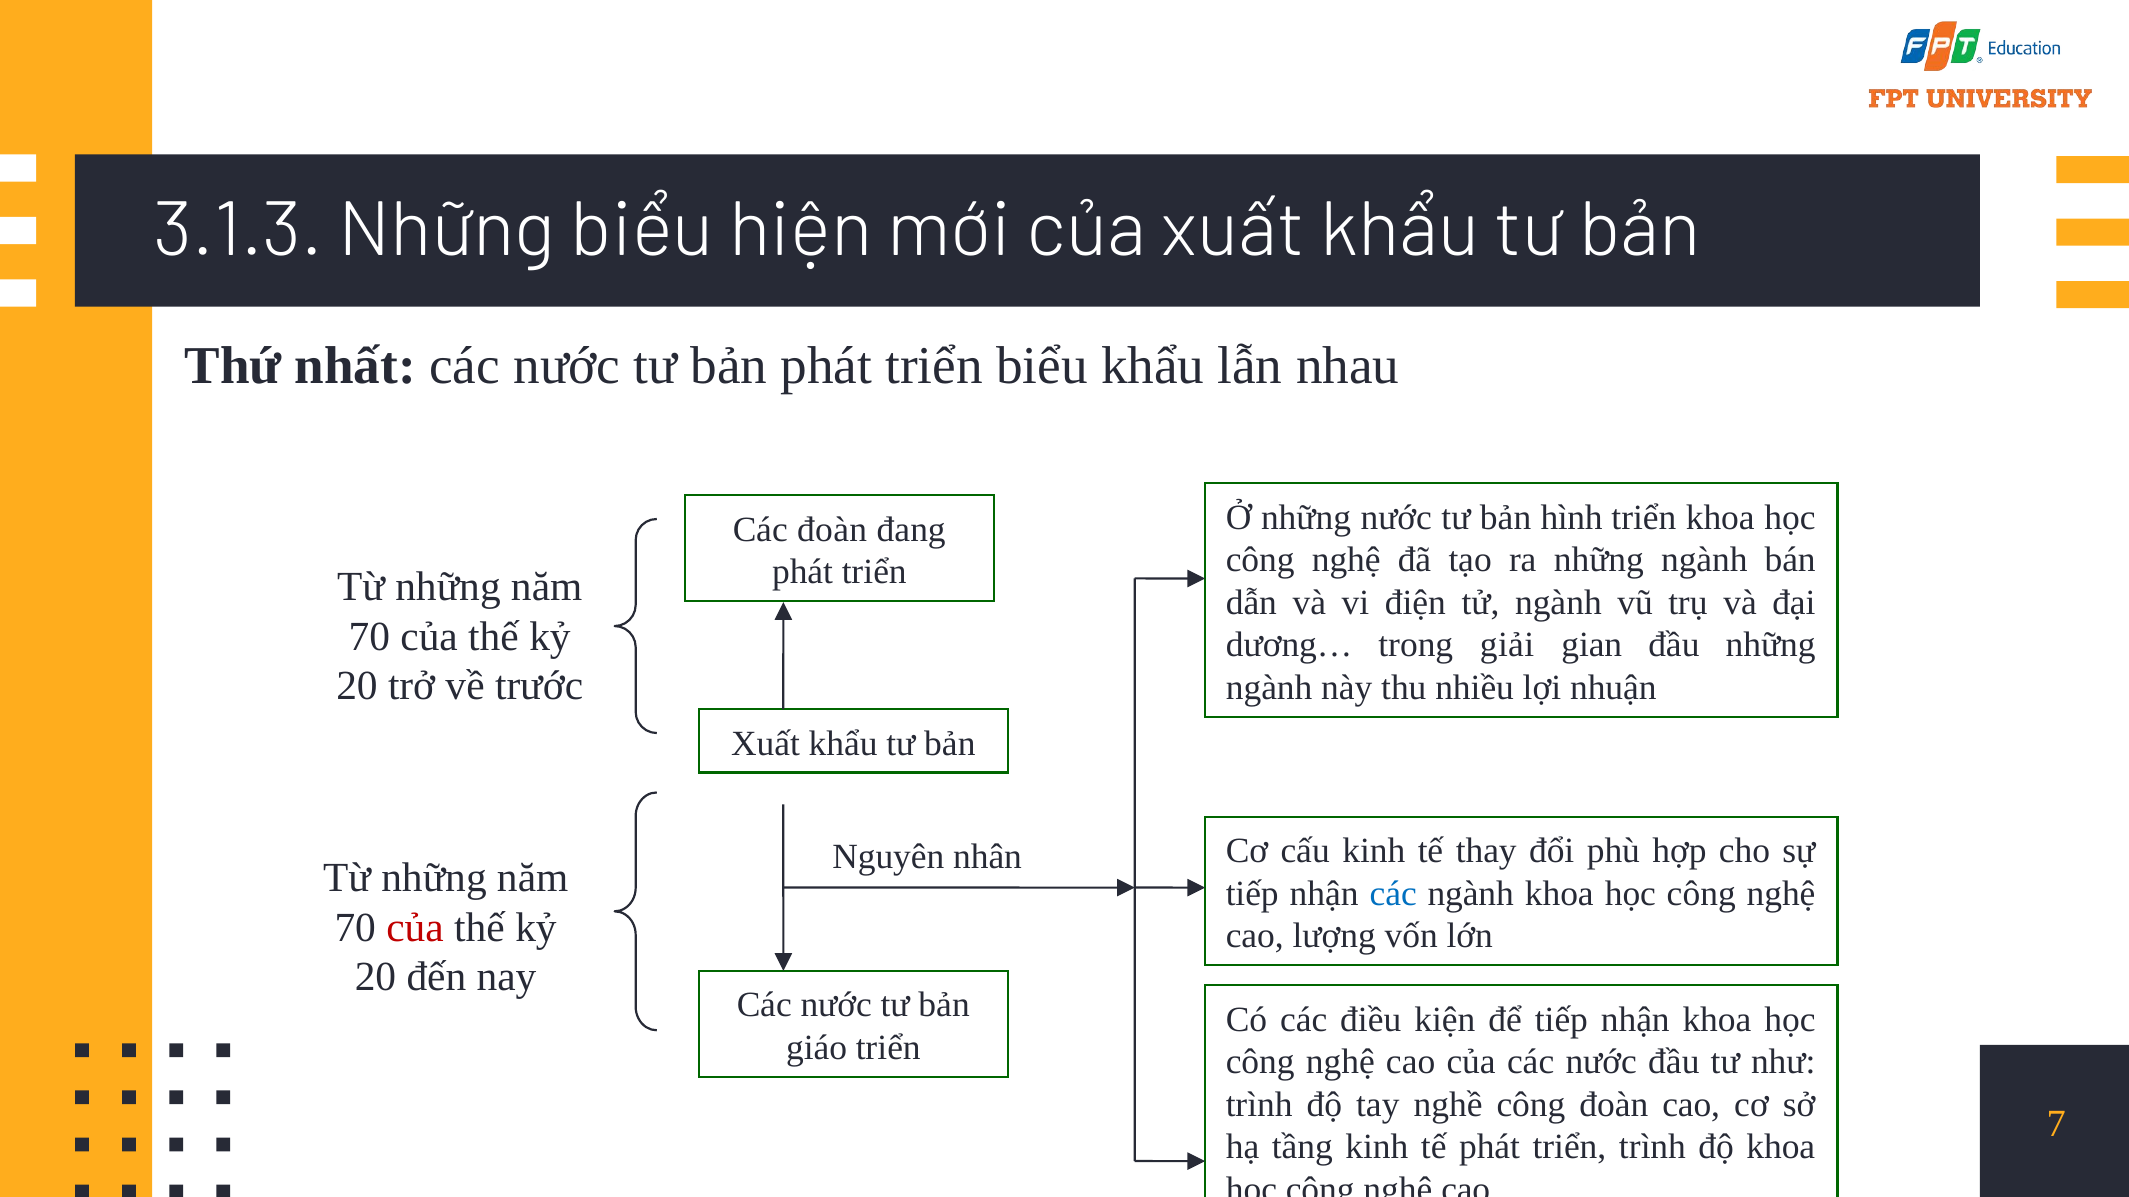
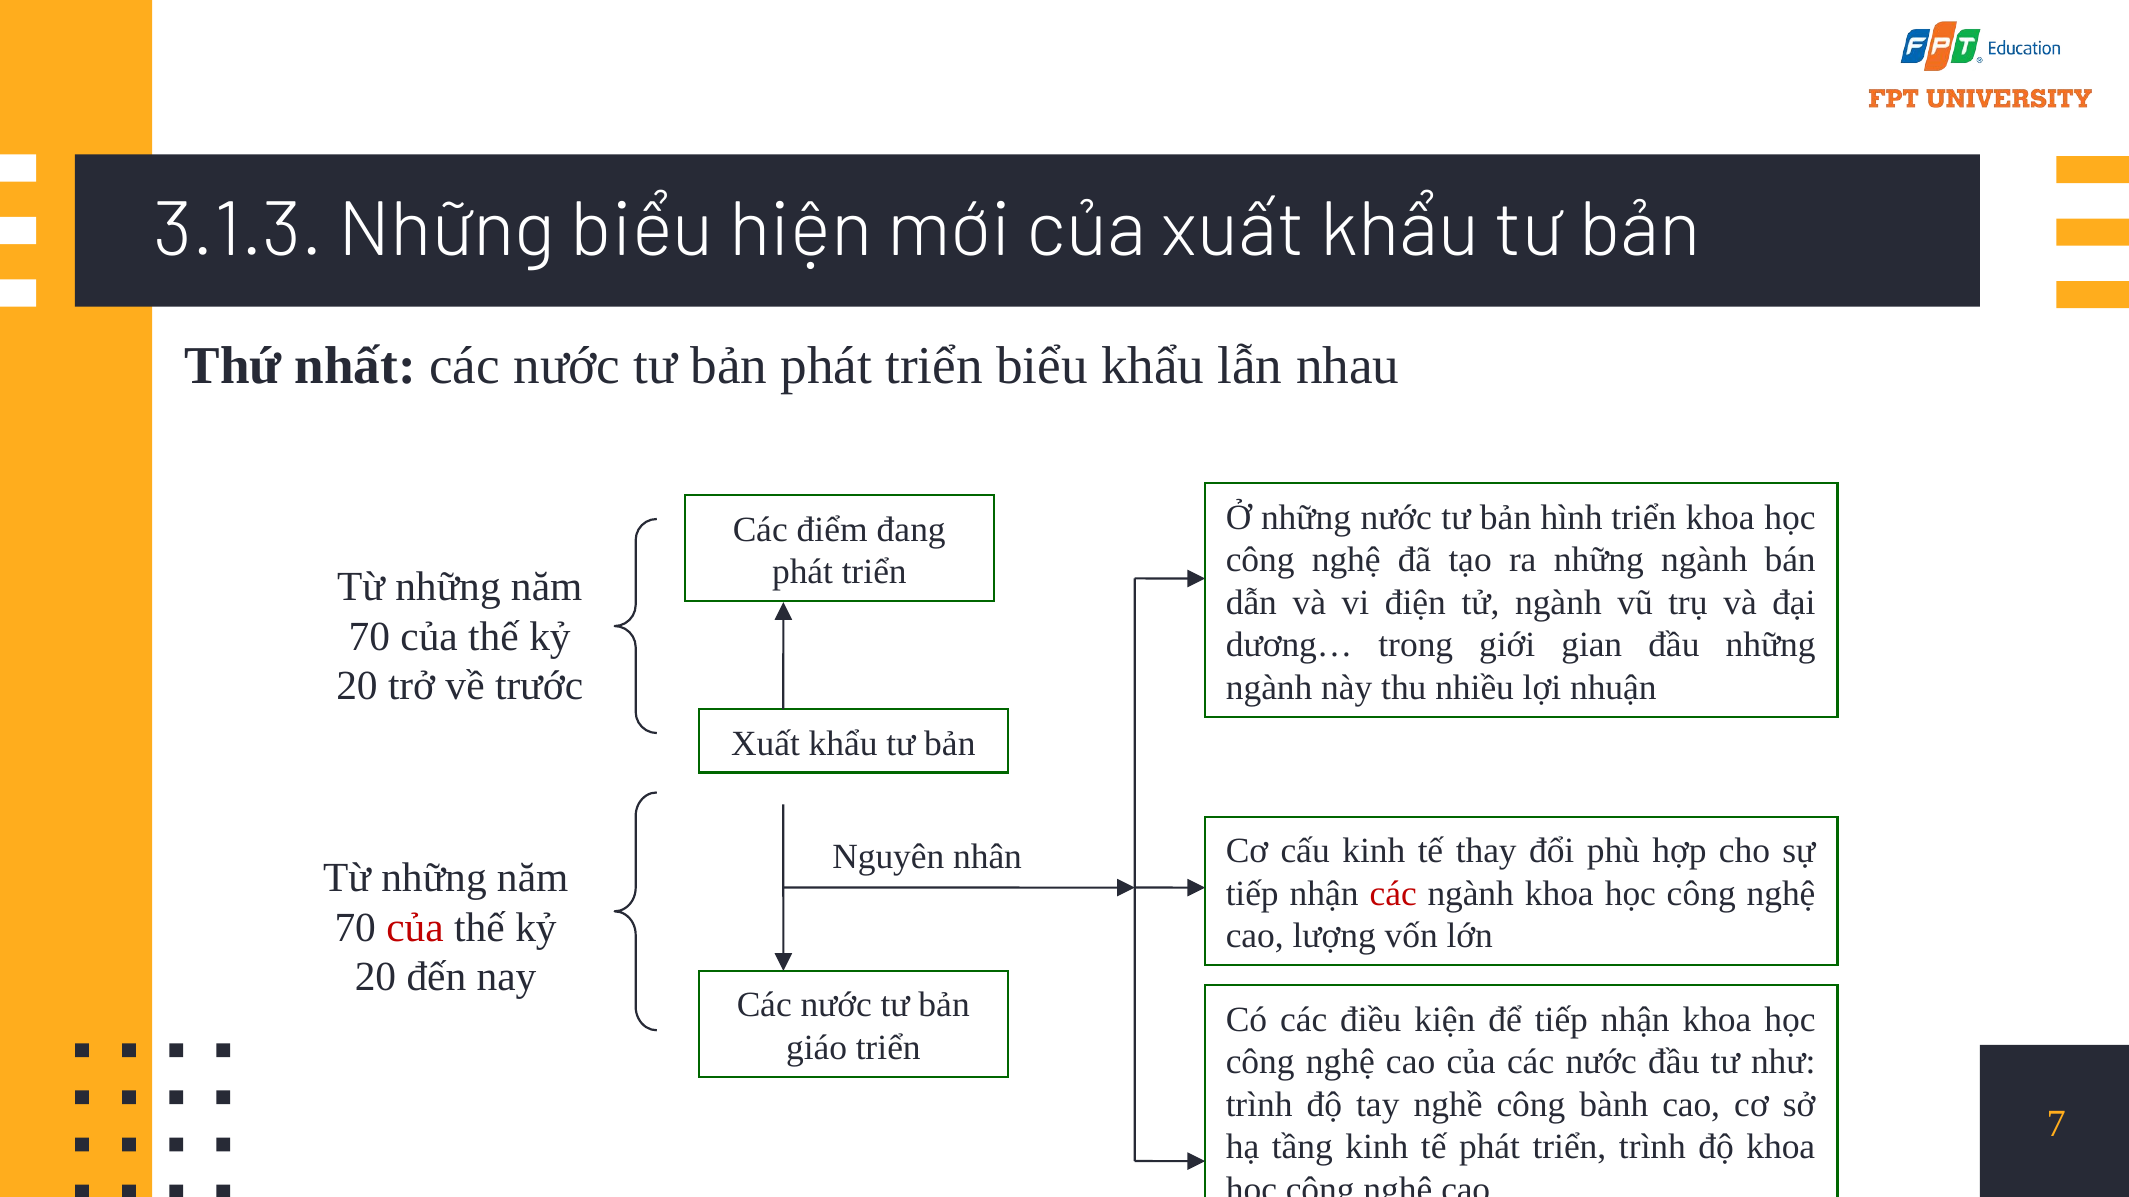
Các đoàn: đoàn -> điểm
giải: giải -> giới
các at (1393, 894) colour: blue -> red
công đoàn: đoàn -> bành
